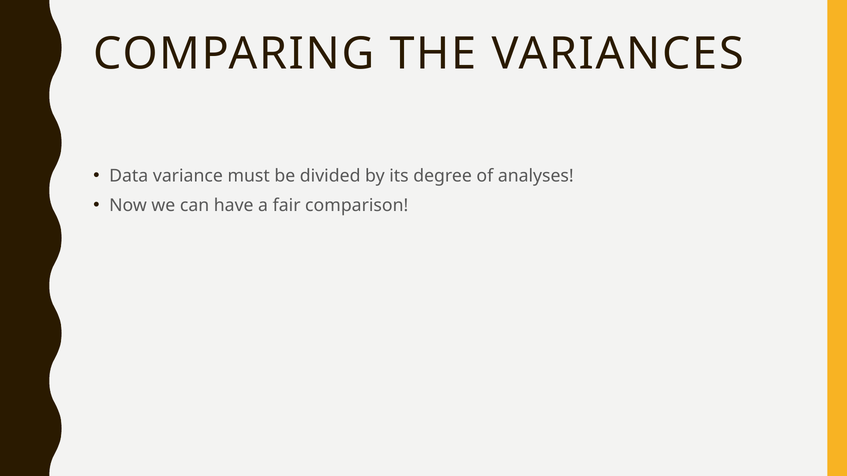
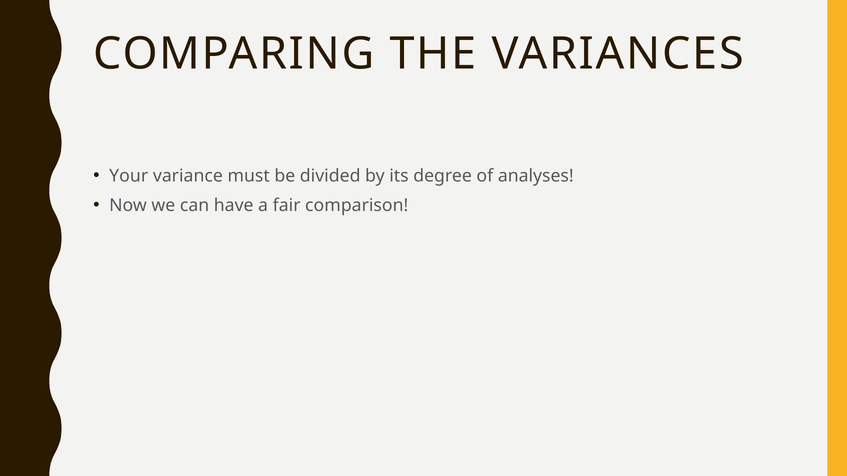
Data: Data -> Your
